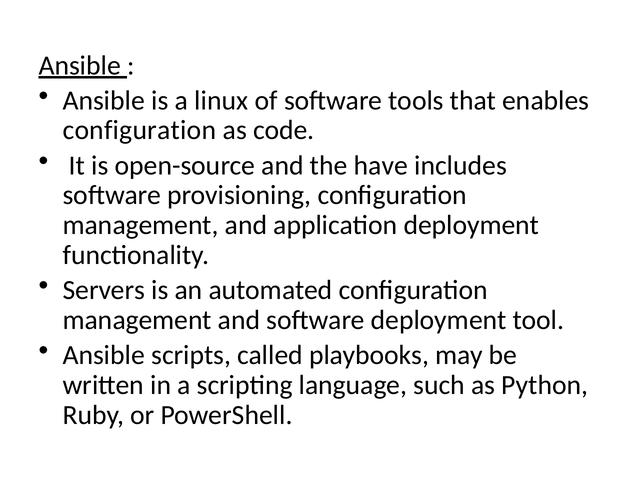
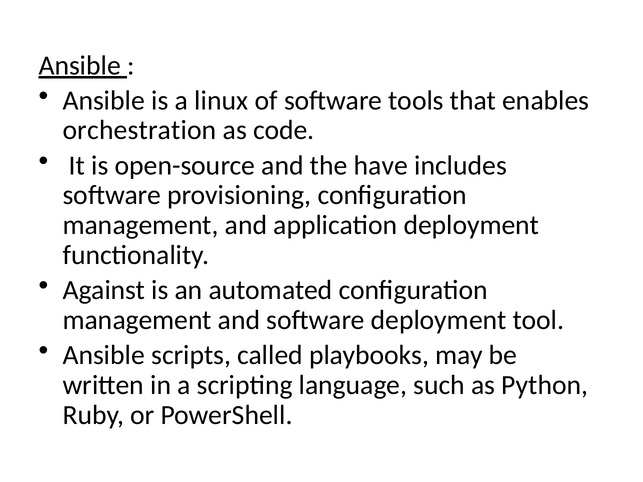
configuration at (139, 130): configuration -> orchestration
Servers: Servers -> Against
